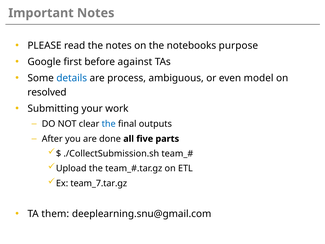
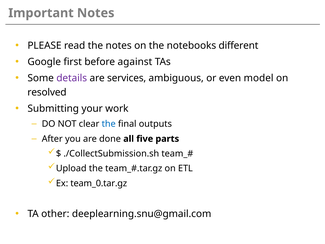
purpose: purpose -> different
details colour: blue -> purple
process: process -> services
team_7.tar.gz: team_7.tar.gz -> team_0.tar.gz
them: them -> other
